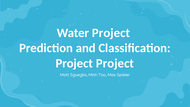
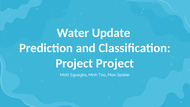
Water Project: Project -> Update
